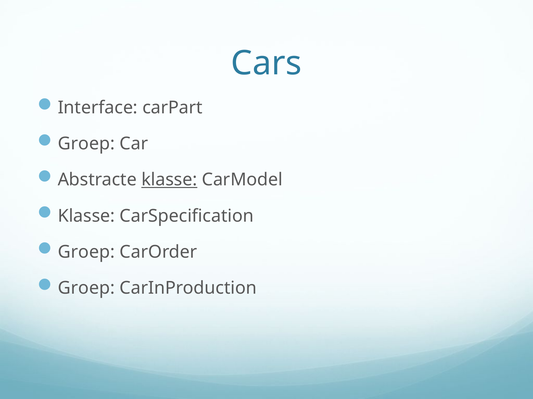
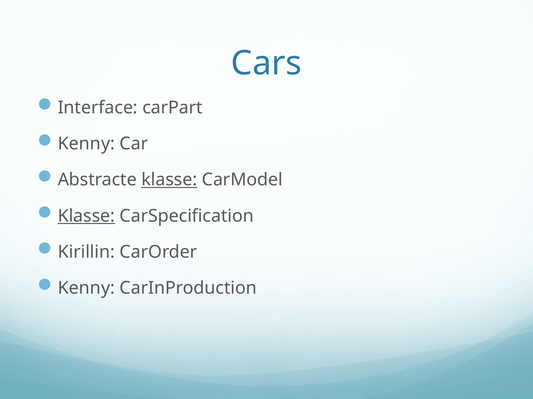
Groep at (86, 144): Groep -> Kenny
Klasse at (86, 216) underline: none -> present
Groep at (86, 252): Groep -> Kirillin
Groep at (86, 289): Groep -> Kenny
